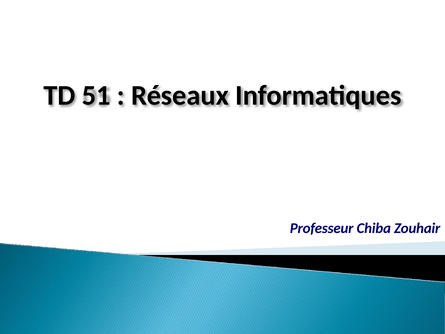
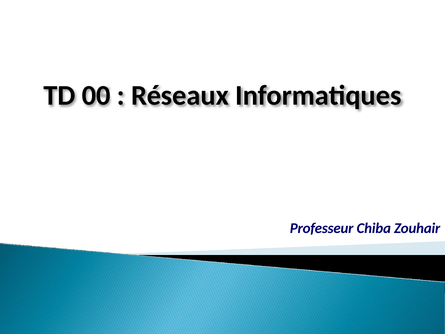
51: 51 -> 00
